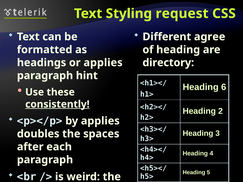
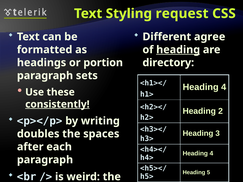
heading at (178, 50) underline: none -> present
or applies: applies -> portion
hint: hint -> sets
6 at (224, 87): 6 -> 4
by applies: applies -> writing
